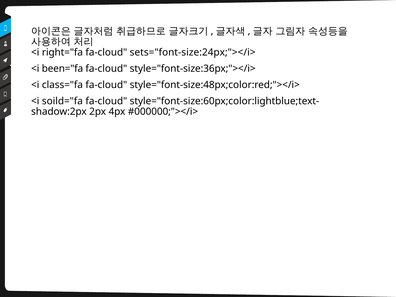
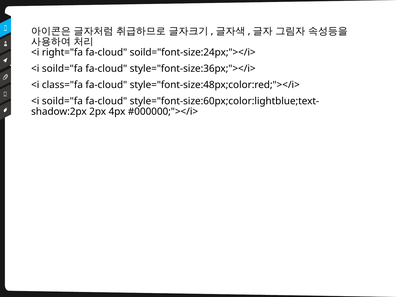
sets="font-size:24px;"></i>: sets="font-size:24px;"></i> -> soild="font-size:24px;"></i>
been="fa at (62, 69): been="fa -> soild="fa
